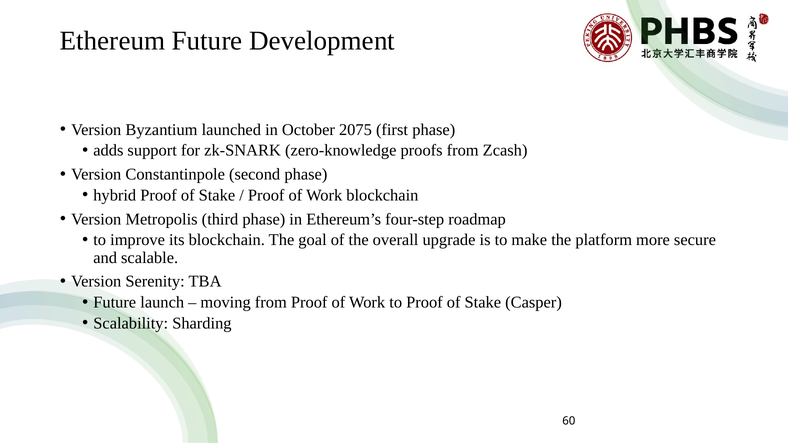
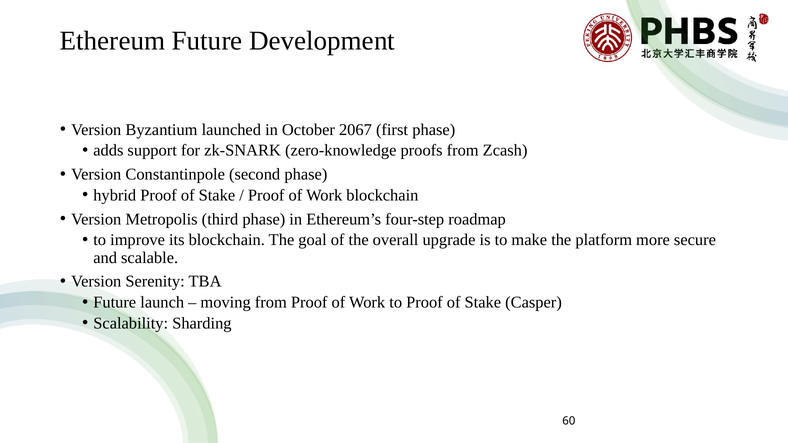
2075: 2075 -> 2067
